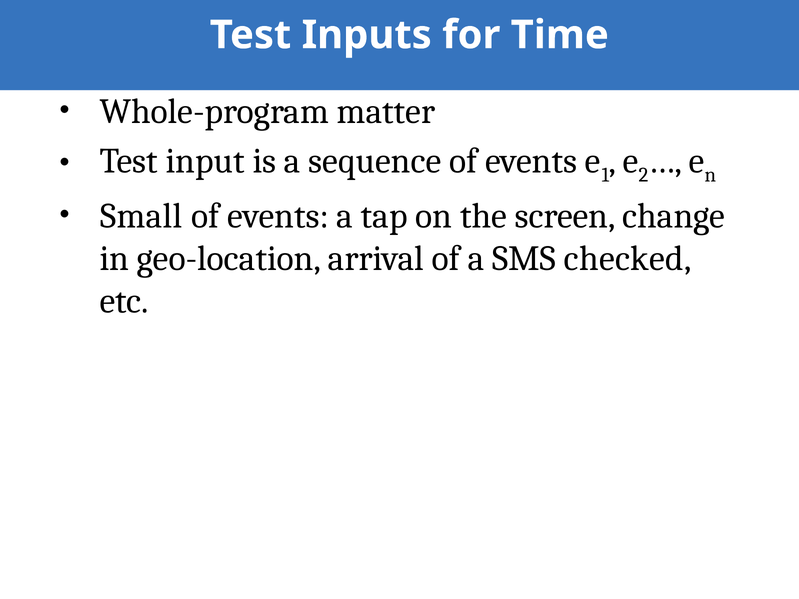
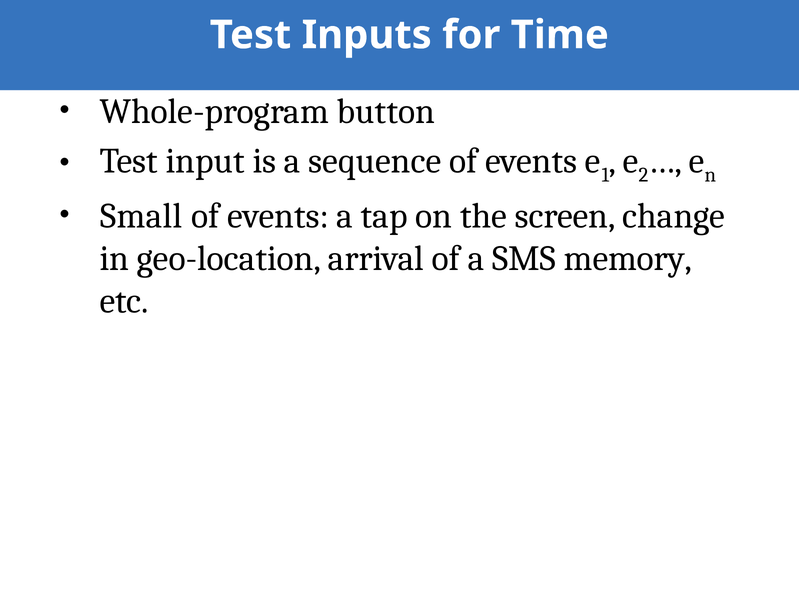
matter: matter -> button
checked: checked -> memory
